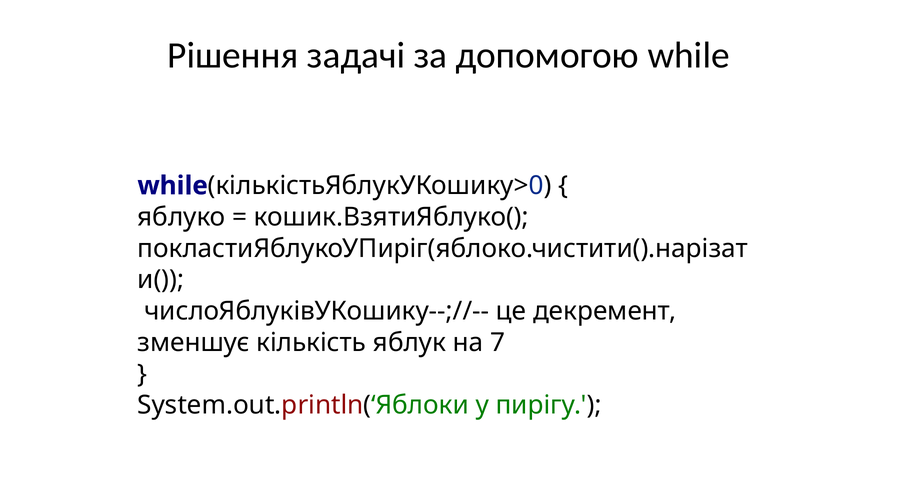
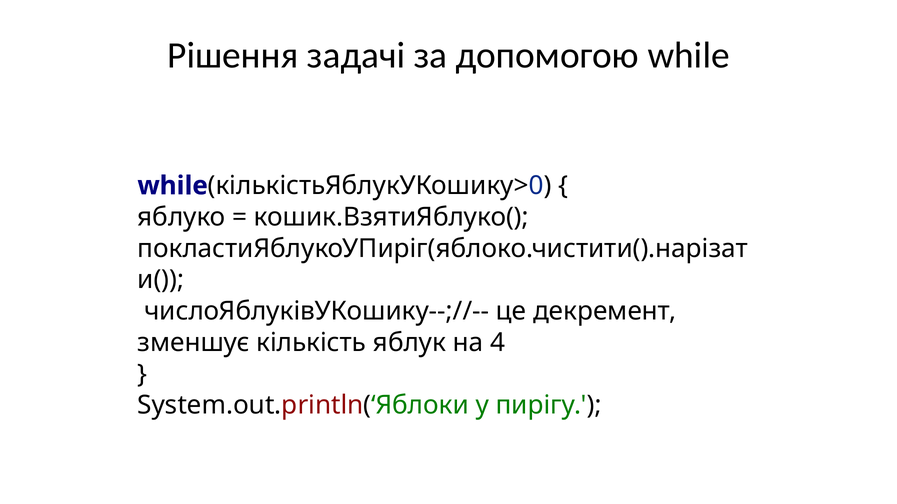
7: 7 -> 4
